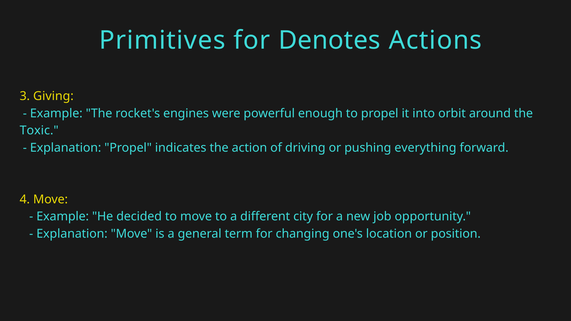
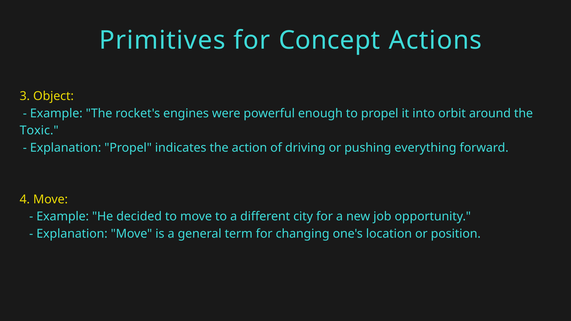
Denotes: Denotes -> Concept
Giving: Giving -> Object
